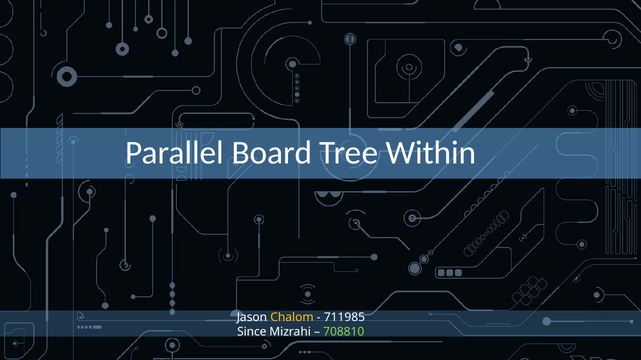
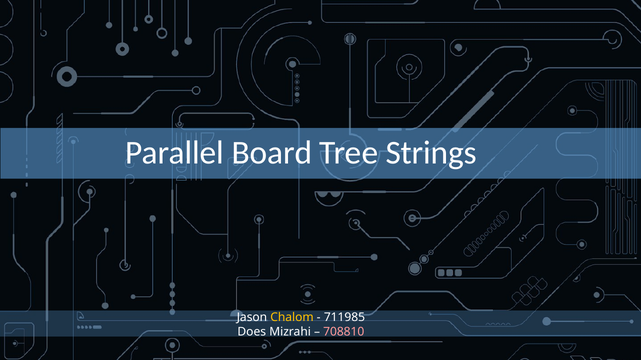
Within: Within -> Strings
Since: Since -> Does
708810 colour: light green -> pink
